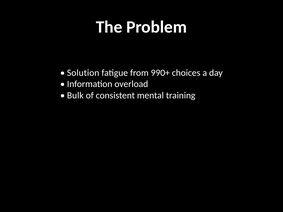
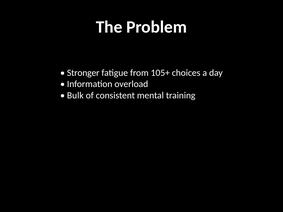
Solution: Solution -> Stronger
990+: 990+ -> 105+
